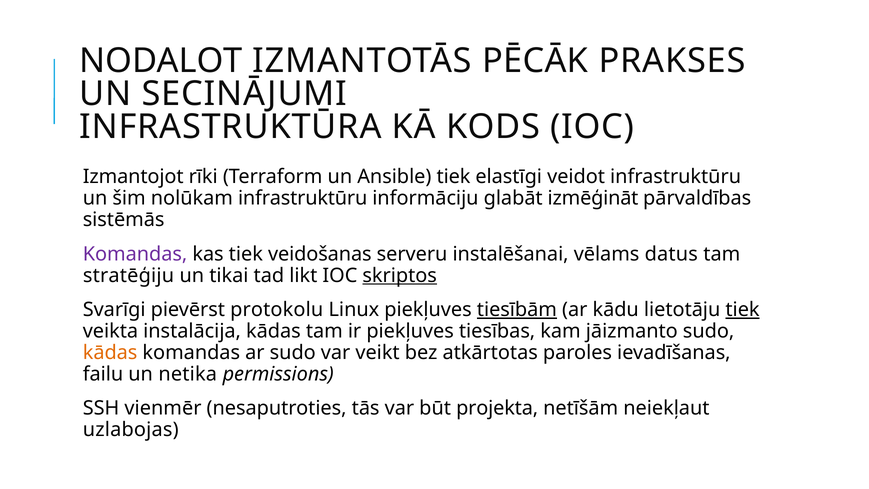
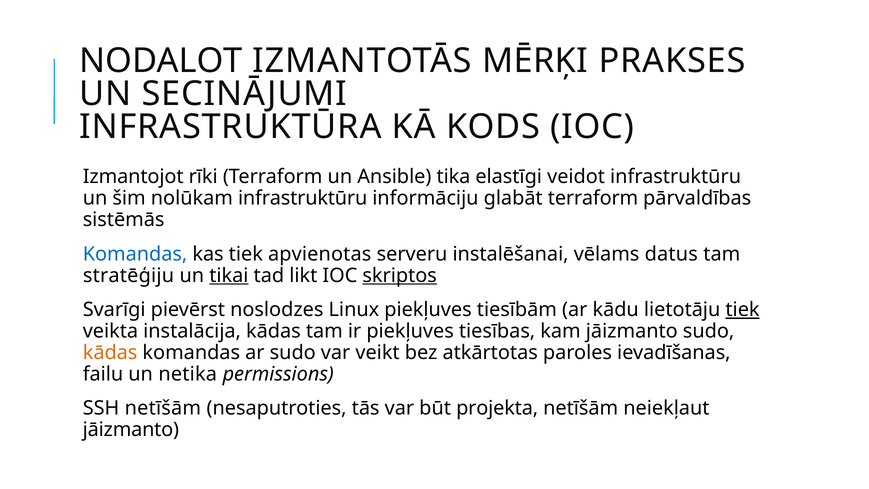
PĒCĀK: PĒCĀK -> MĒRĶI
Ansible tiek: tiek -> tika
glabāt izmēģināt: izmēģināt -> terraform
Komandas at (135, 254) colour: purple -> blue
veidošanas: veidošanas -> apvienotas
tikai underline: none -> present
protokolu: protokolu -> noslodzes
tiesībām underline: present -> none
SSH vienmēr: vienmēr -> netīšām
uzlabojas at (131, 430): uzlabojas -> jāizmanto
